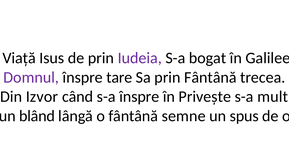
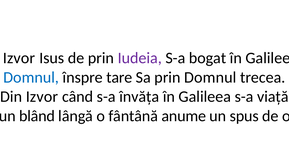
Viață at (19, 58): Viață -> Izvor
Domnul at (31, 77) colour: purple -> blue
prin Fântână: Fântână -> Domnul
s-a înspre: înspre -> învăța
Privește at (205, 96): Privește -> Galileea
mult: mult -> viață
semne: semne -> anume
